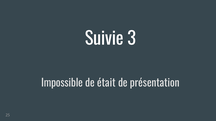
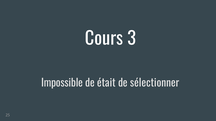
Suivie: Suivie -> Cours
présentation: présentation -> sélectionner
